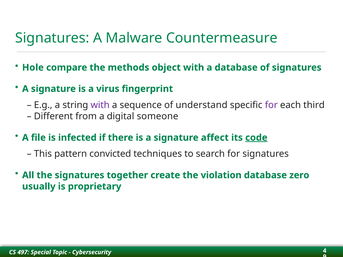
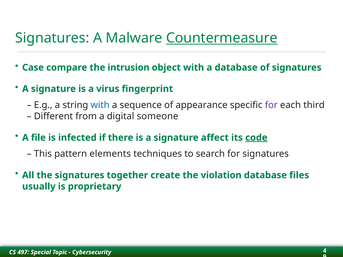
Countermeasure underline: none -> present
Hole: Hole -> Case
methods: methods -> intrusion
with at (100, 105) colour: purple -> blue
understand: understand -> appearance
convicted: convicted -> elements
zero: zero -> files
